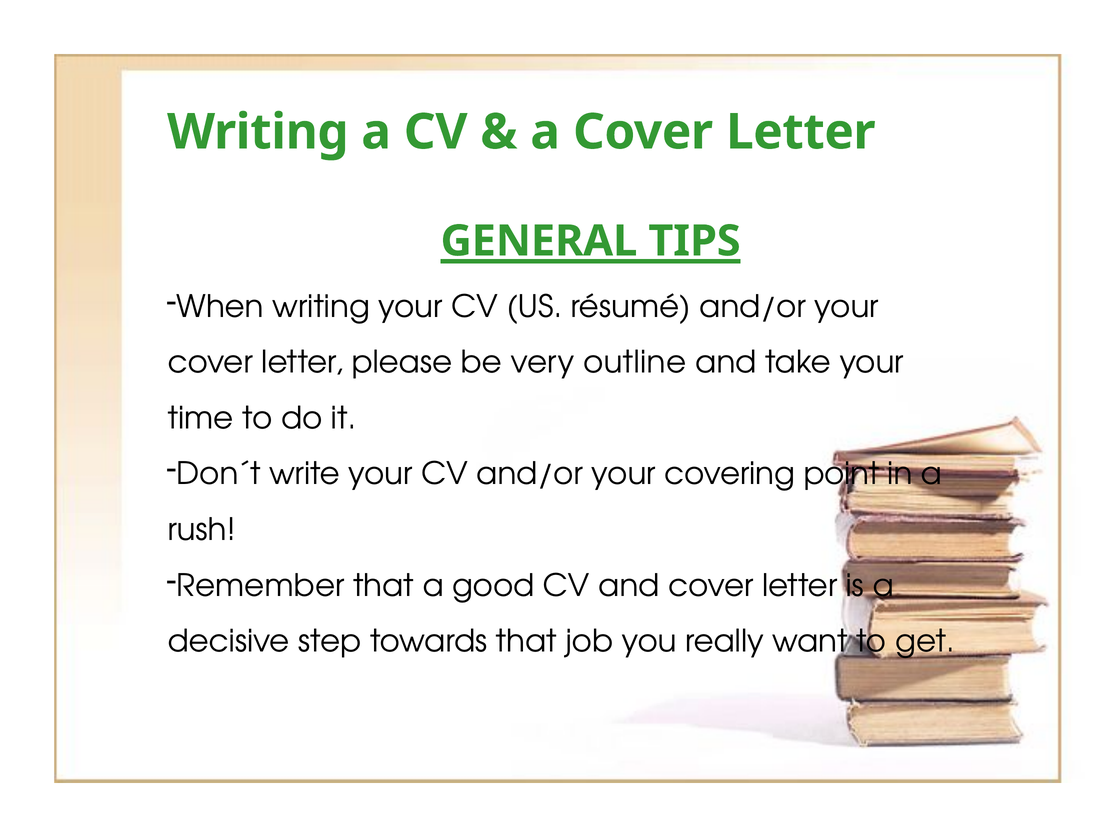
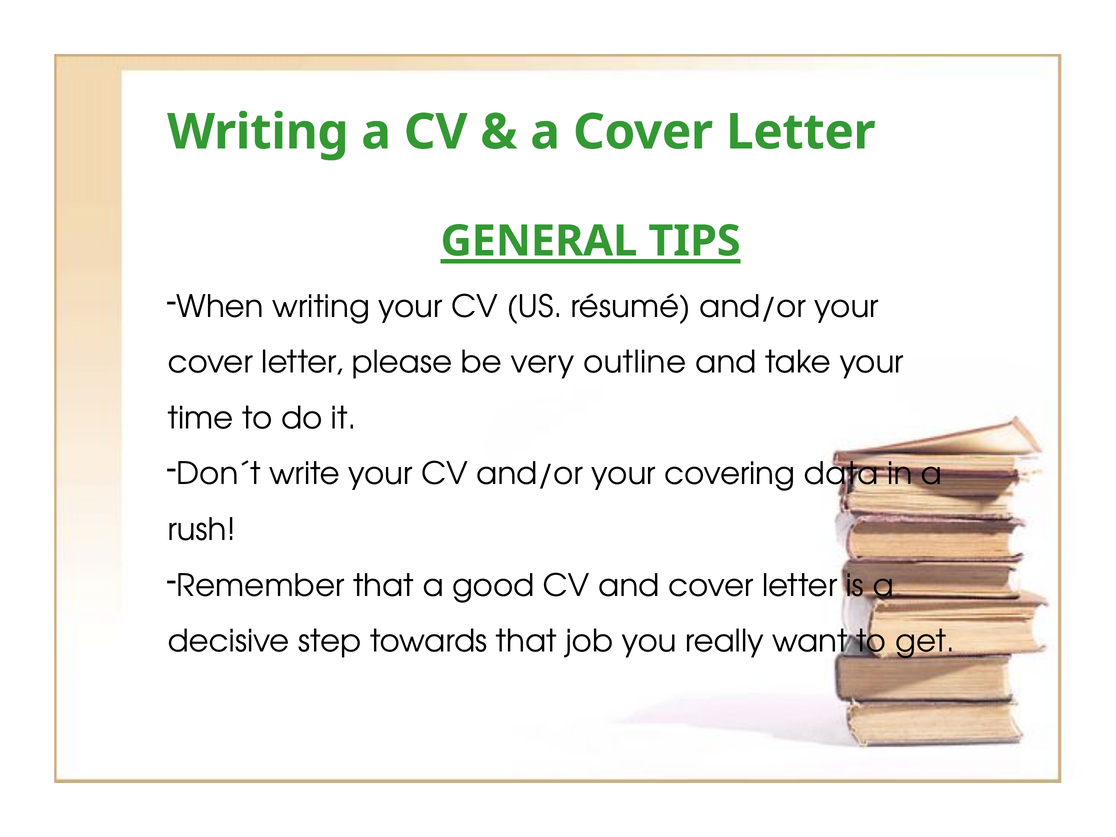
point: point -> data
